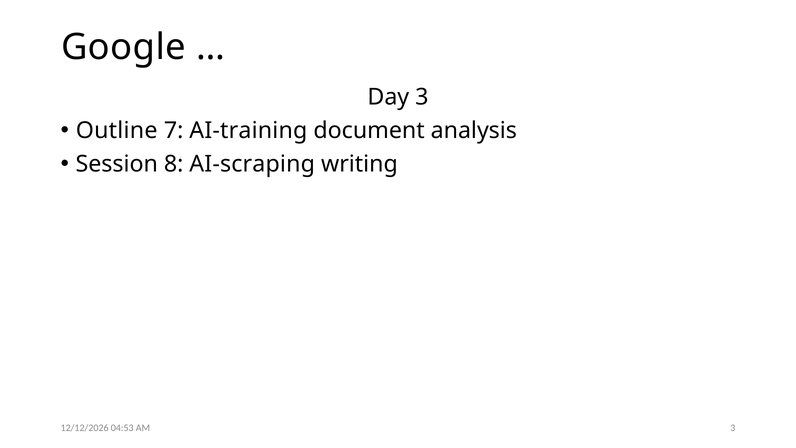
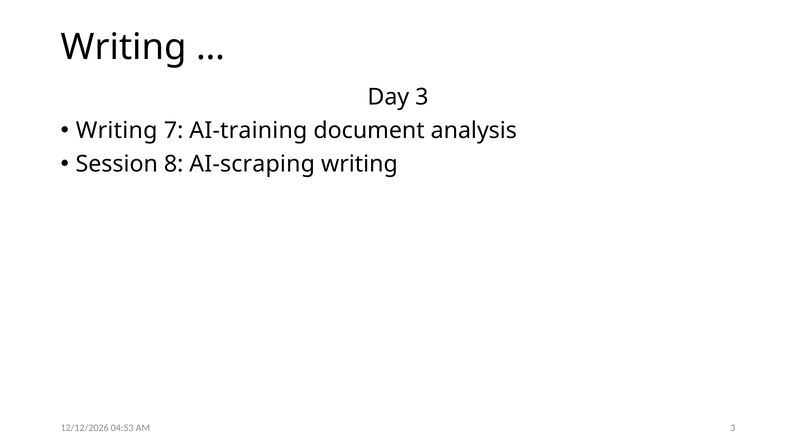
Google at (124, 47): Google -> Writing
Outline at (117, 130): Outline -> Writing
